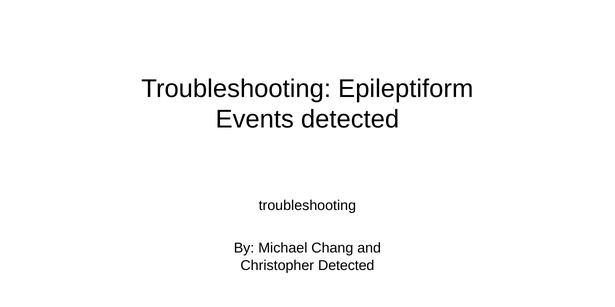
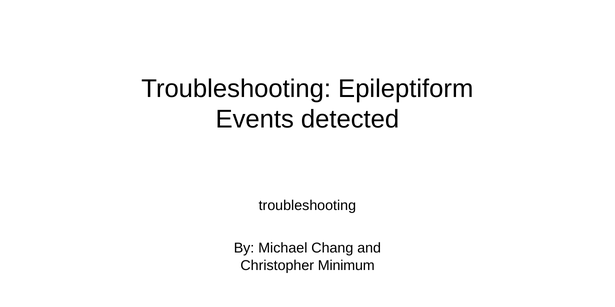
Christopher Detected: Detected -> Minimum
